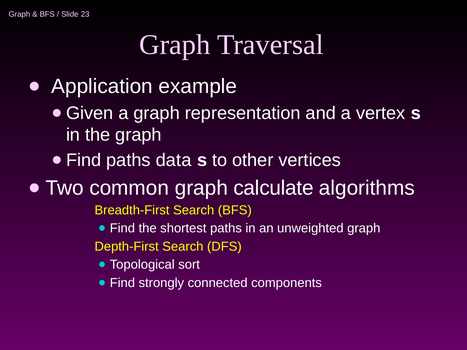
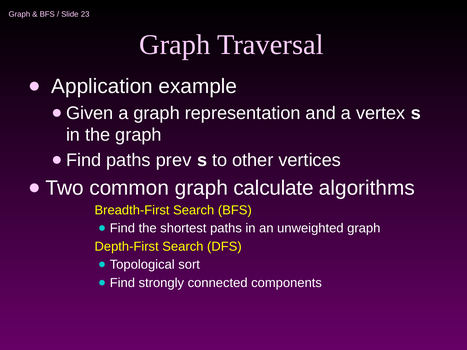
data: data -> prev
